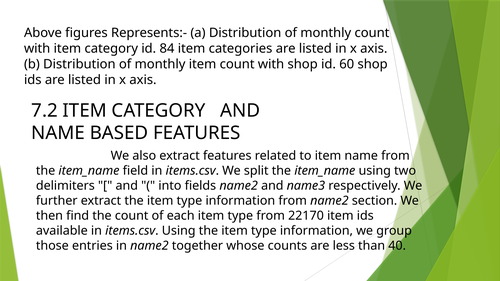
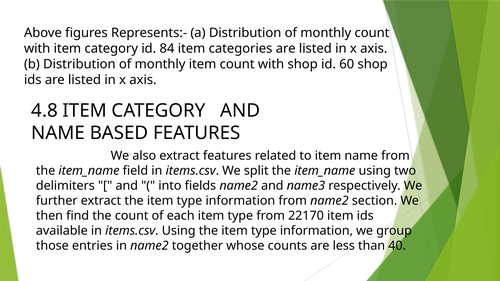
7.2: 7.2 -> 4.8
